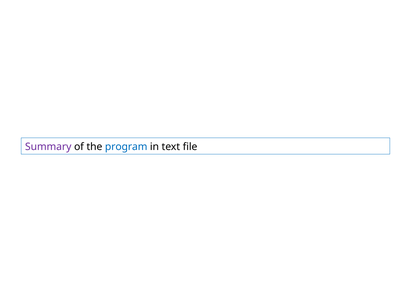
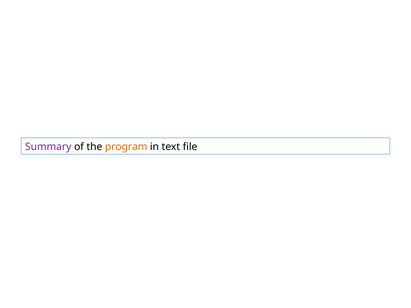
program colour: blue -> orange
